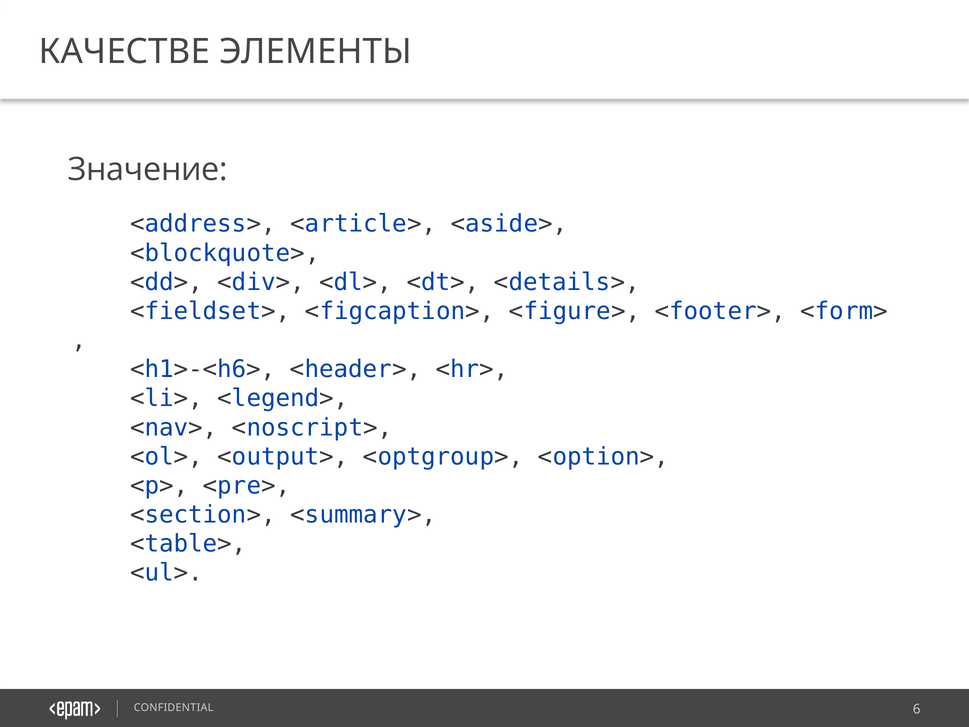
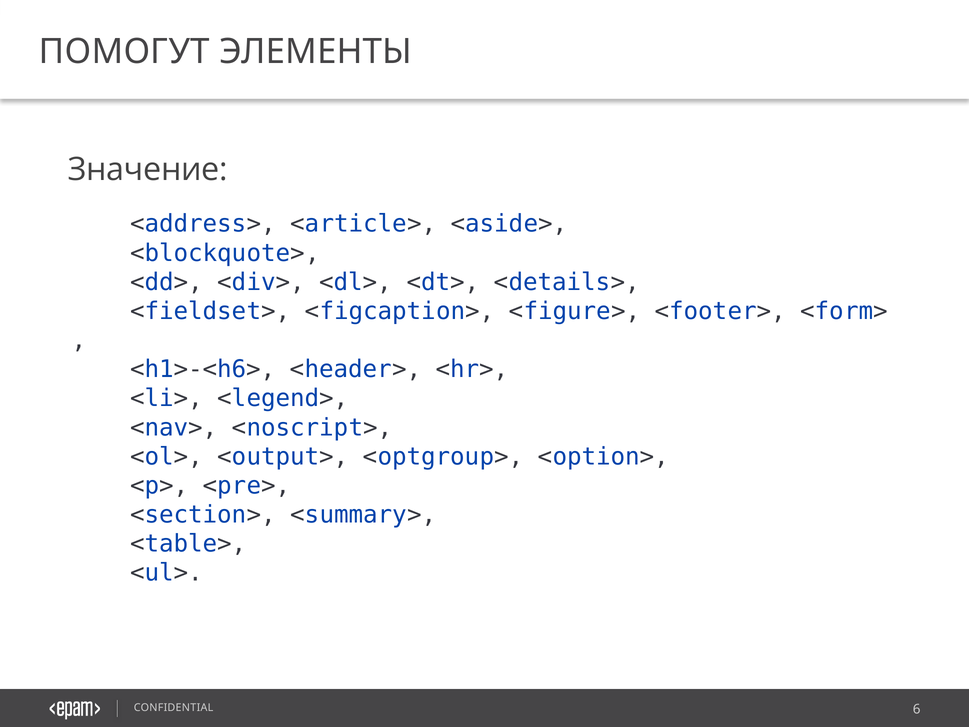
КАЧЕСТВЕ: КАЧЕСТВЕ -> ПОМОГУТ
